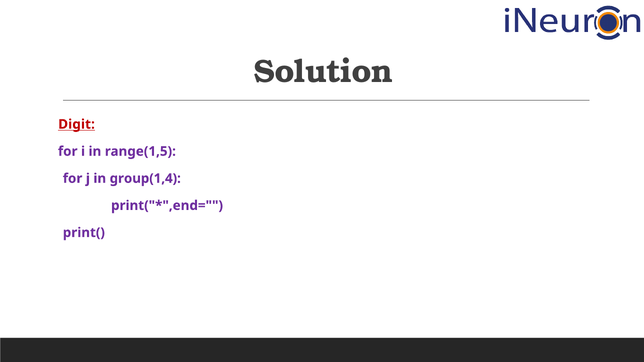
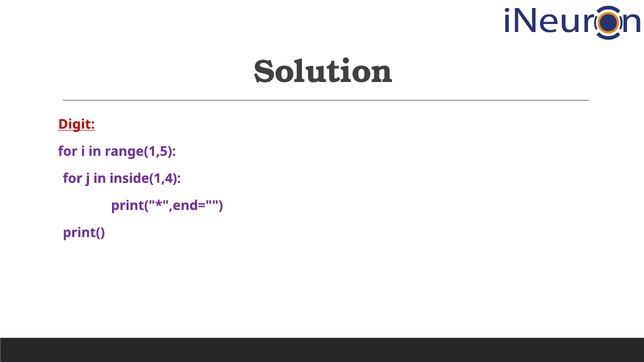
group(1,4: group(1,4 -> inside(1,4
